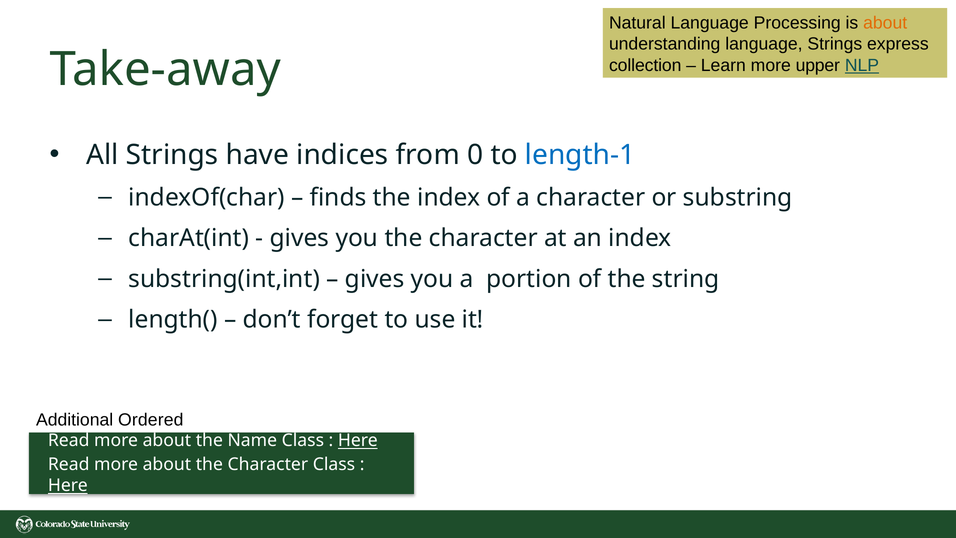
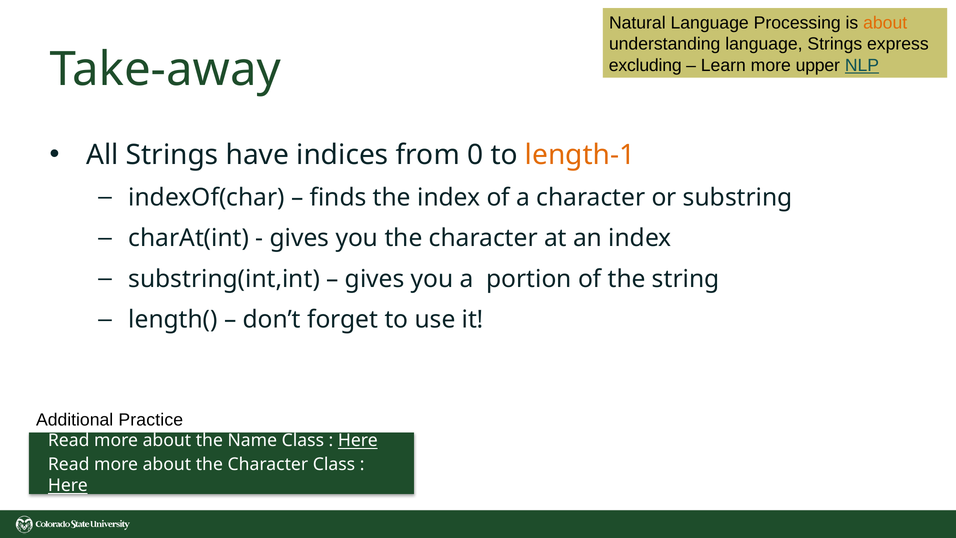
collection: collection -> excluding
length-1 colour: blue -> orange
Ordered: Ordered -> Practice
